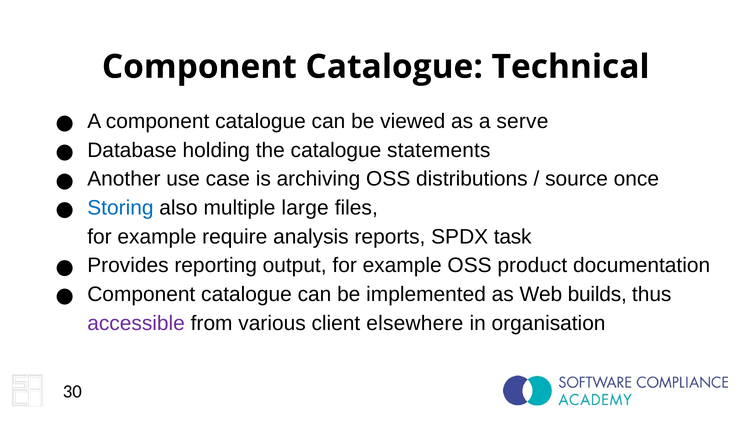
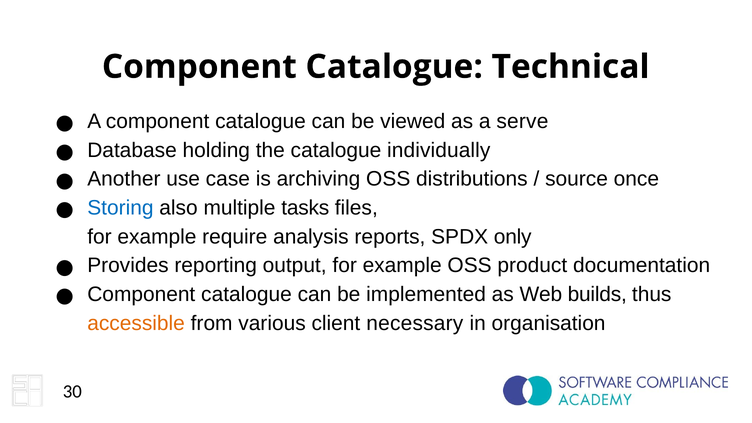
statements: statements -> individually
large: large -> tasks
task: task -> only
accessible colour: purple -> orange
elsewhere: elsewhere -> necessary
